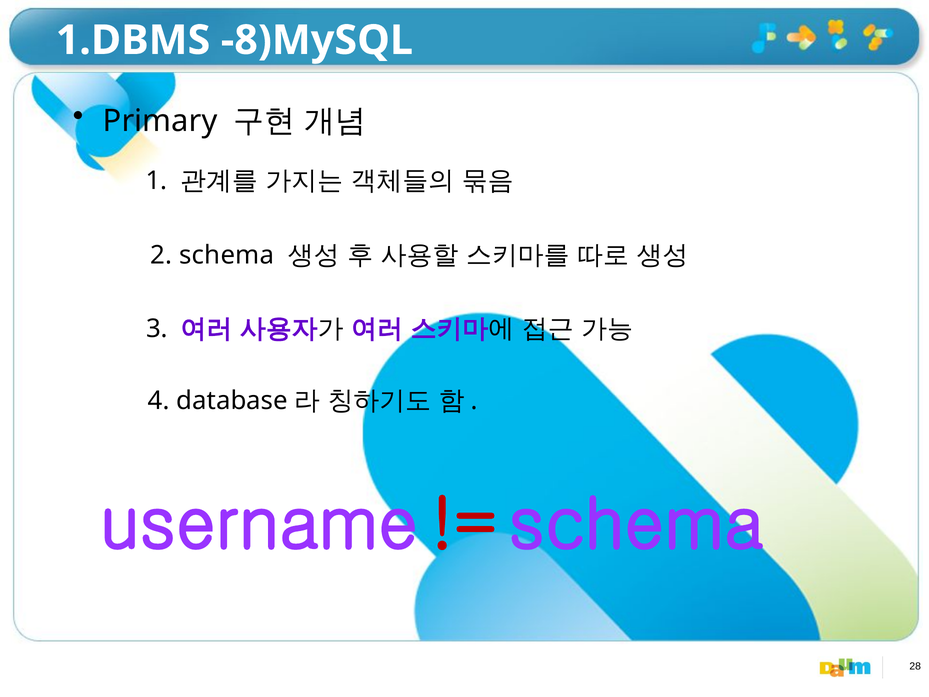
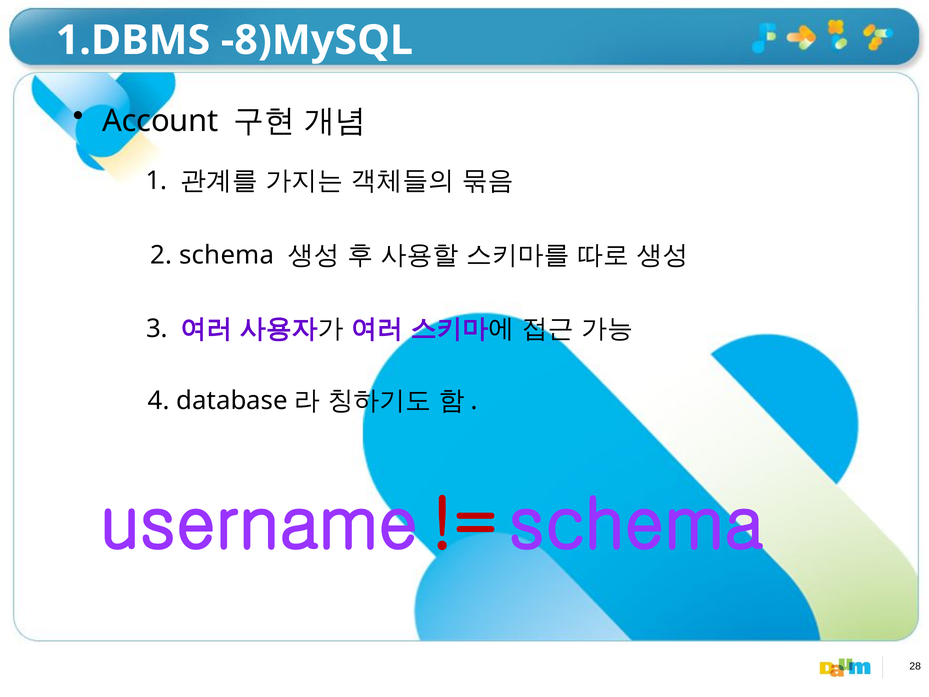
Primary: Primary -> Account
